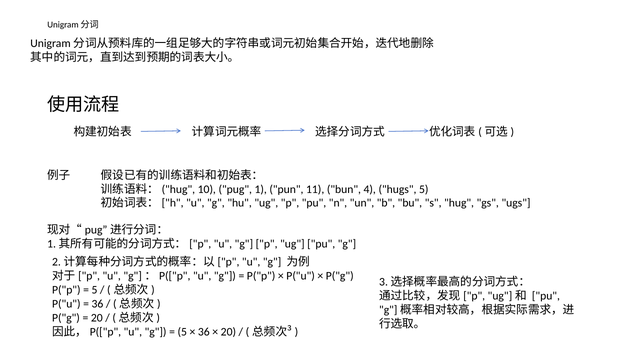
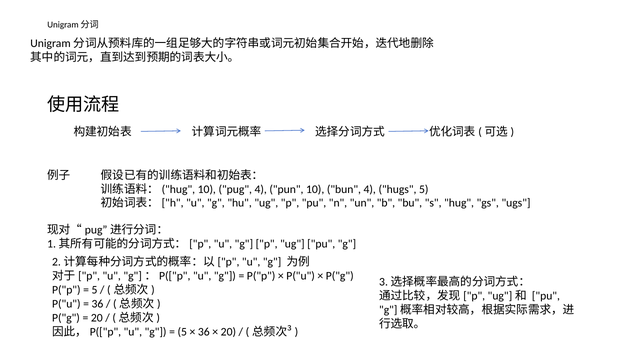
pug 1: 1 -> 4
pun 11: 11 -> 10
